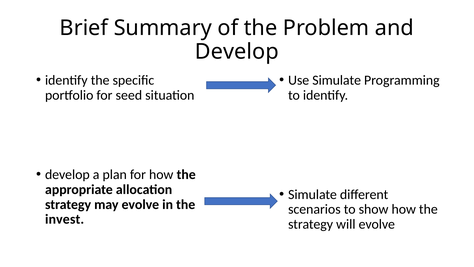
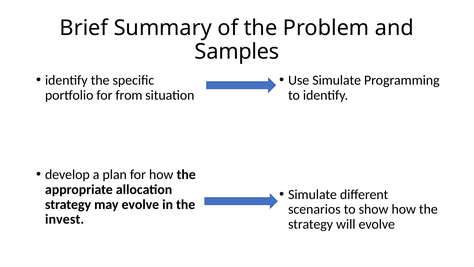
Develop at (237, 52): Develop -> Samples
seed: seed -> from
